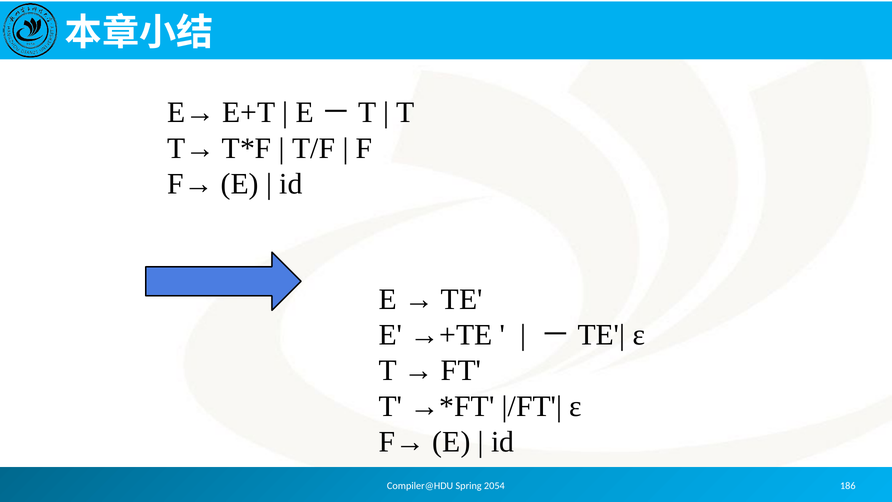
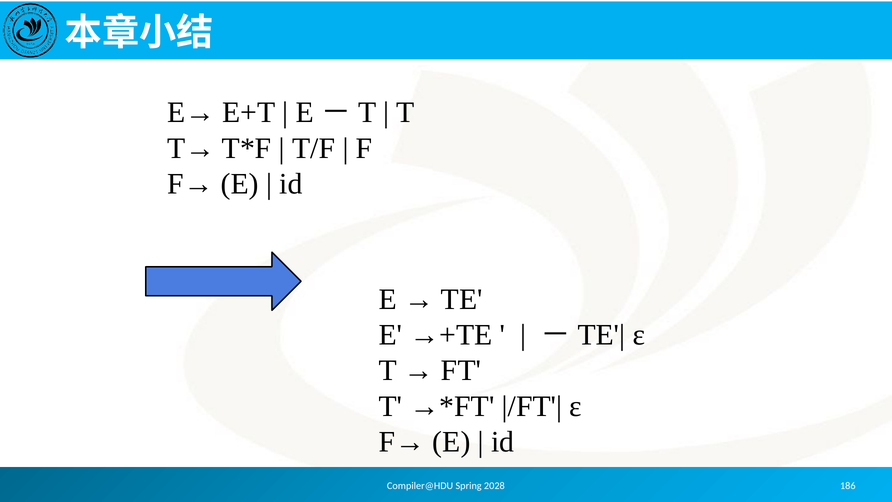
2054: 2054 -> 2028
